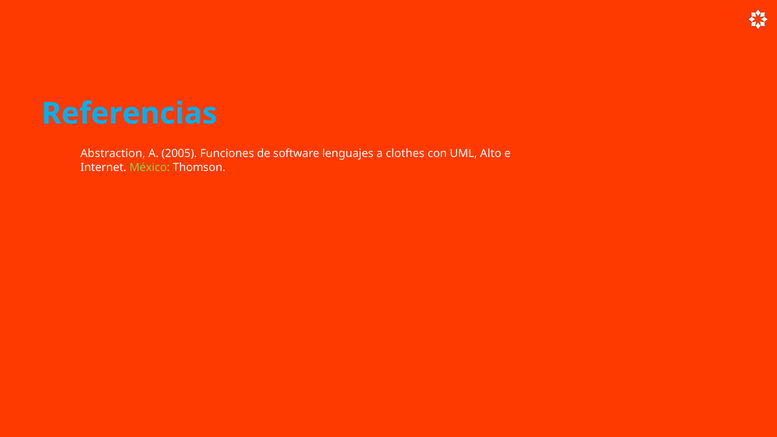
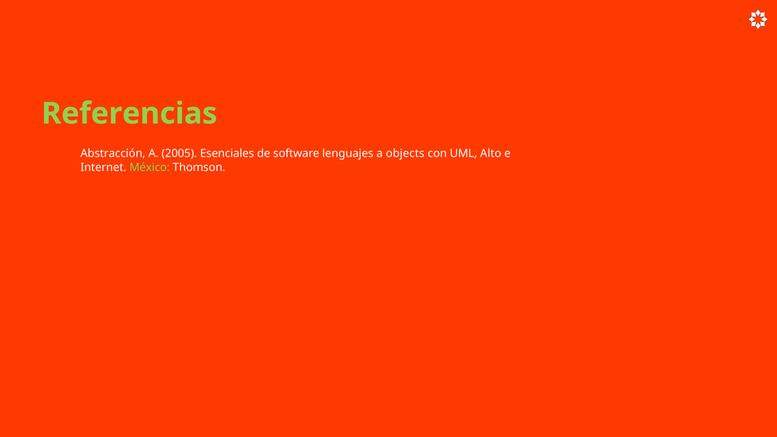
Referencias colour: light blue -> light green
Abstraction: Abstraction -> Abstracción
Funciones: Funciones -> Esenciales
clothes: clothes -> objects
